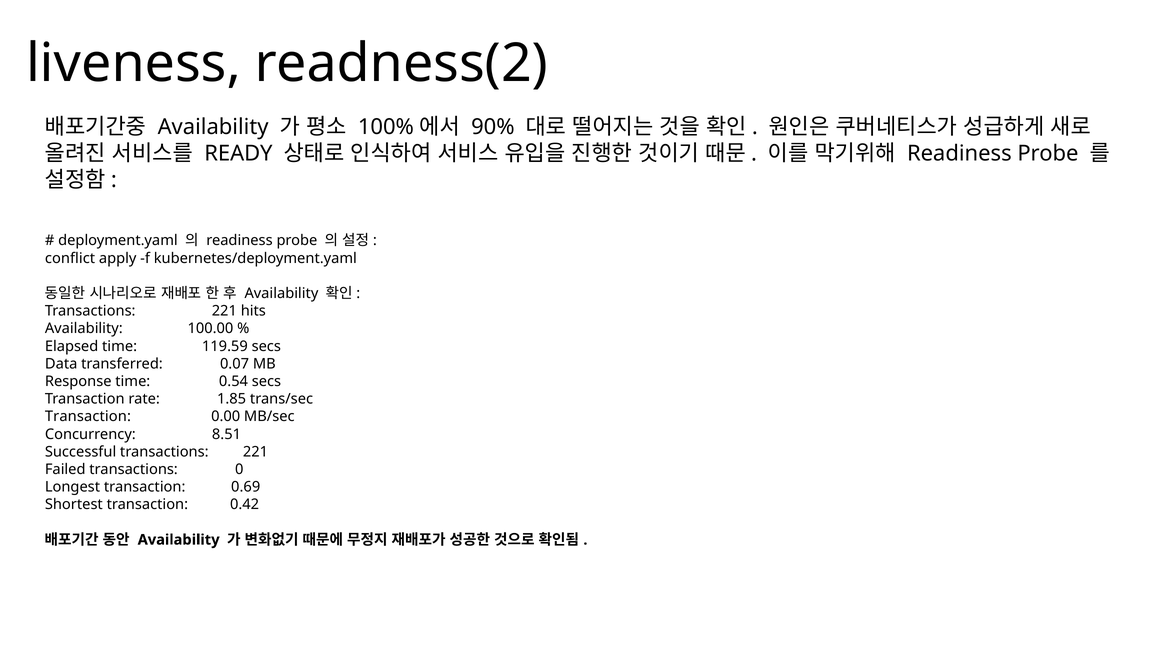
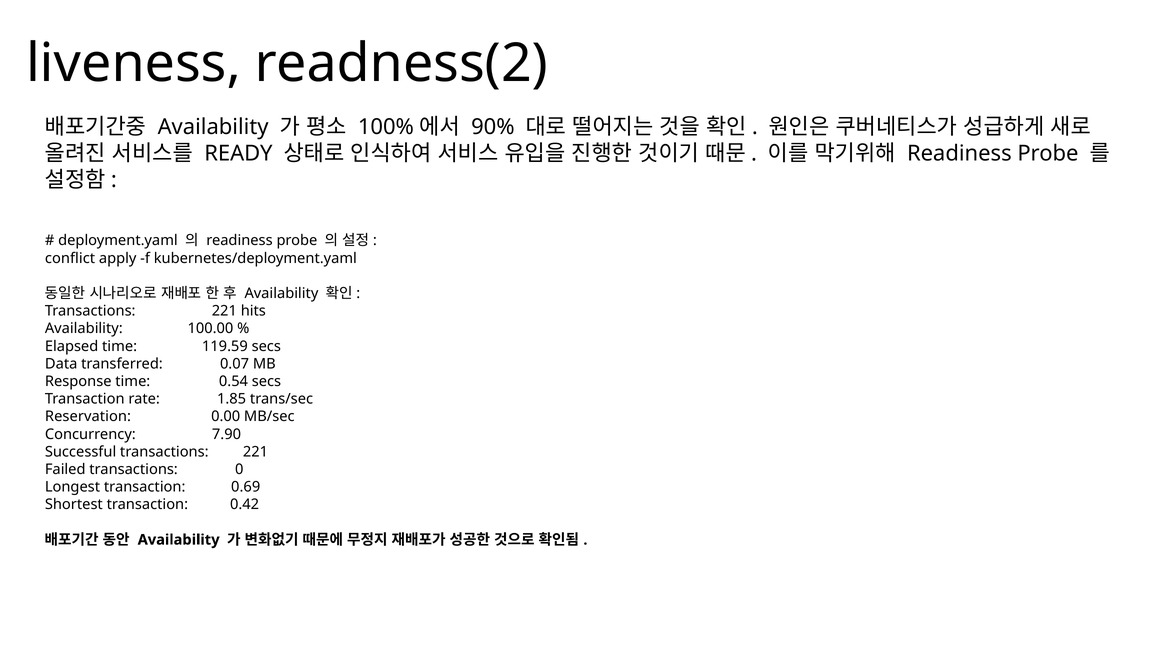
Transaction at (88, 417): Transaction -> Reservation
8.51: 8.51 -> 7.90
